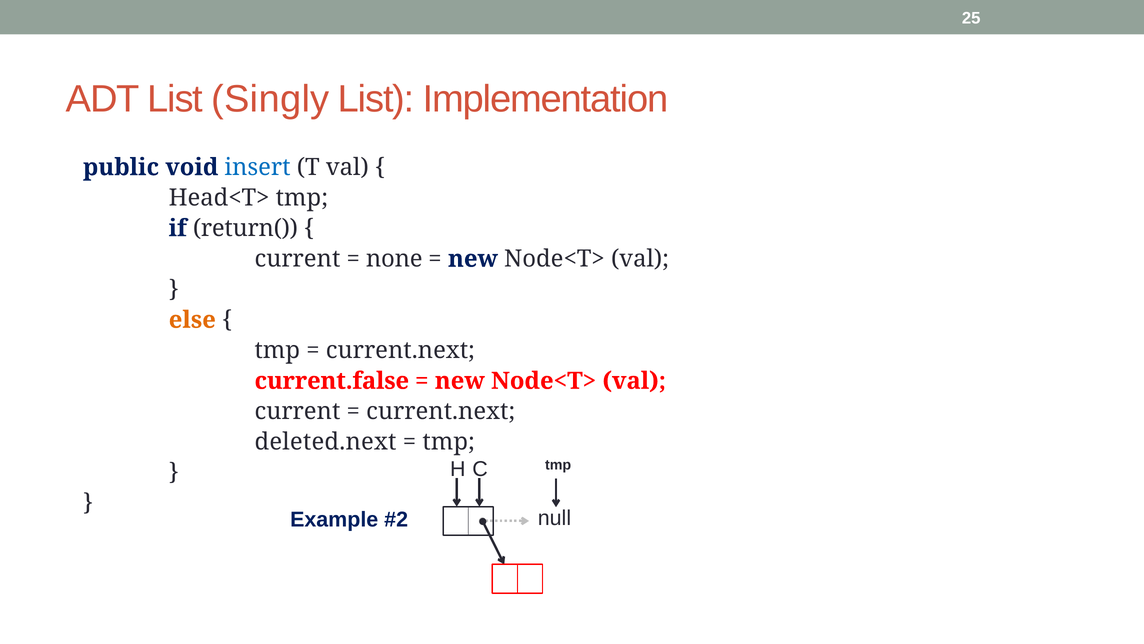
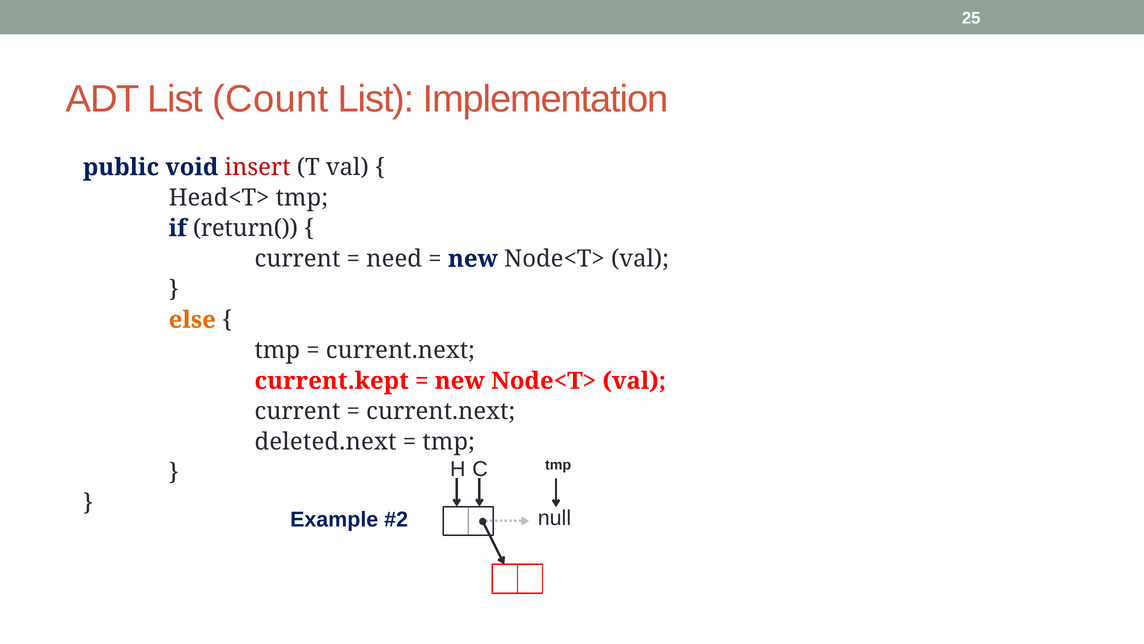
Singly: Singly -> Count
insert colour: blue -> red
none: none -> need
current.false: current.false -> current.kept
